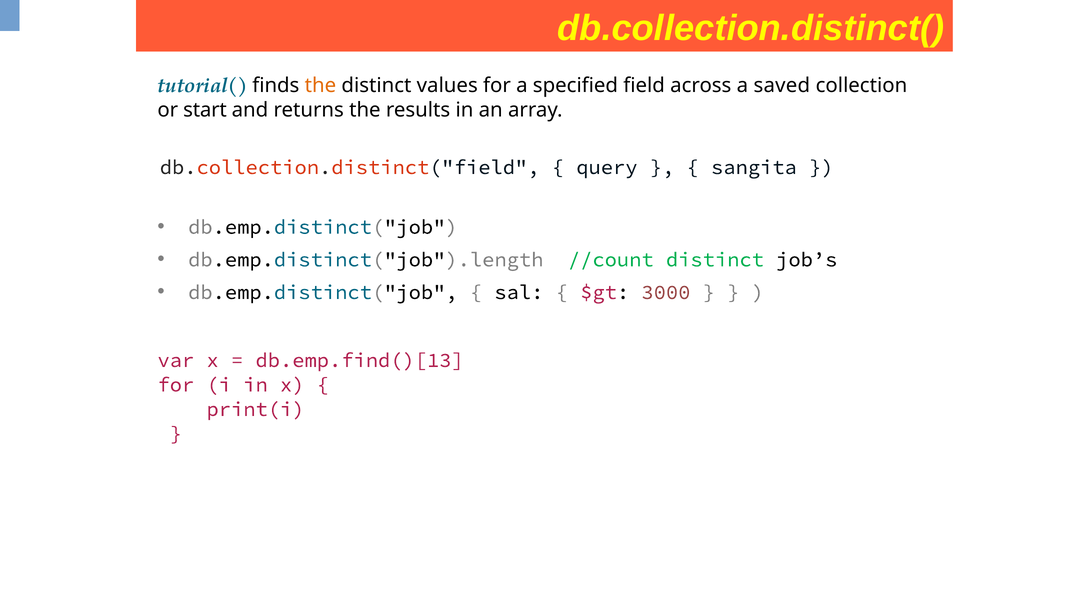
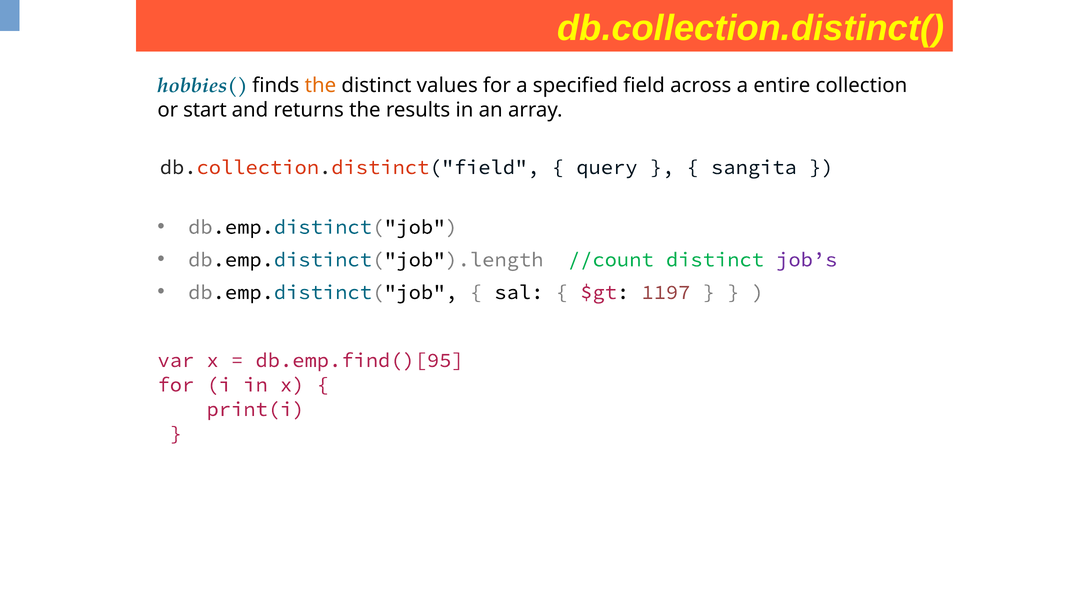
tutorial(: tutorial( -> hobbies(
saved: saved -> entire
job’s colour: black -> purple
3000: 3000 -> 1197
db.emp.find()[13: db.emp.find()[13 -> db.emp.find()[95
